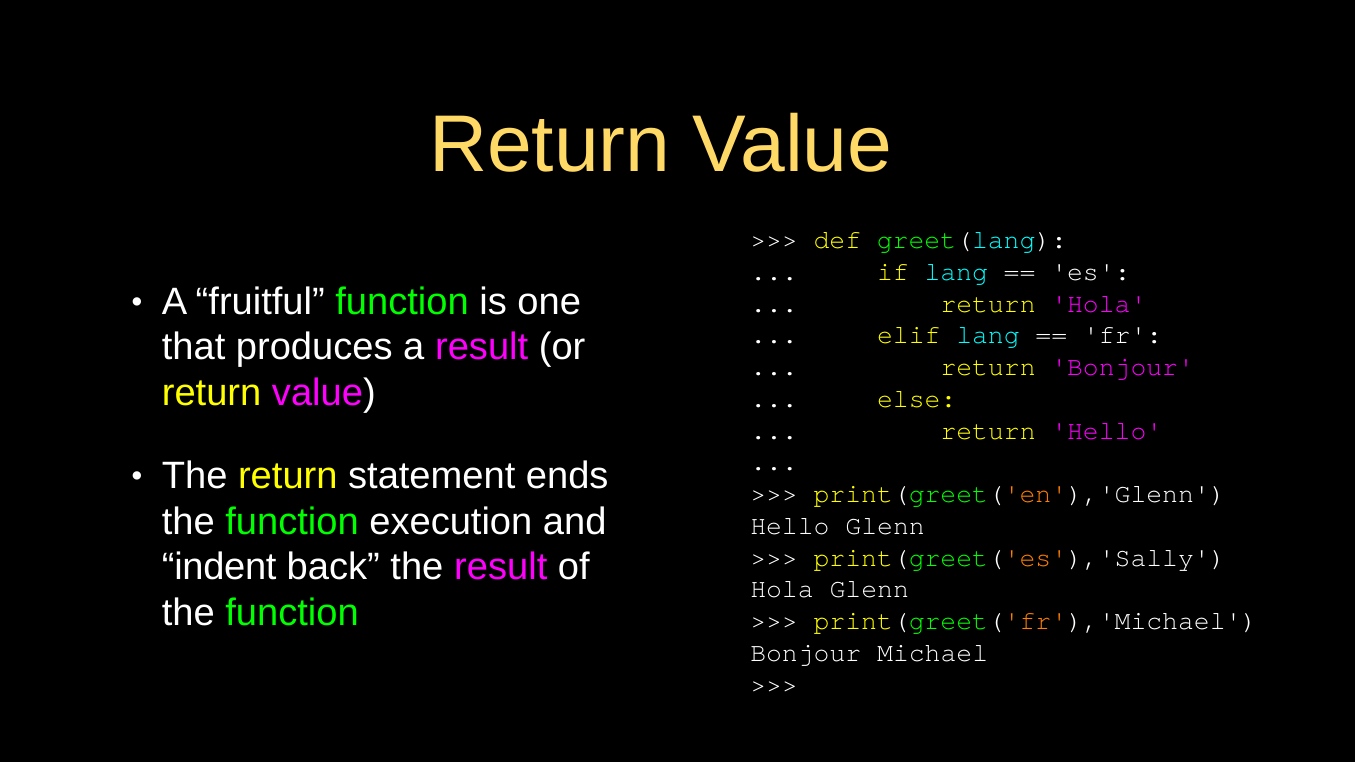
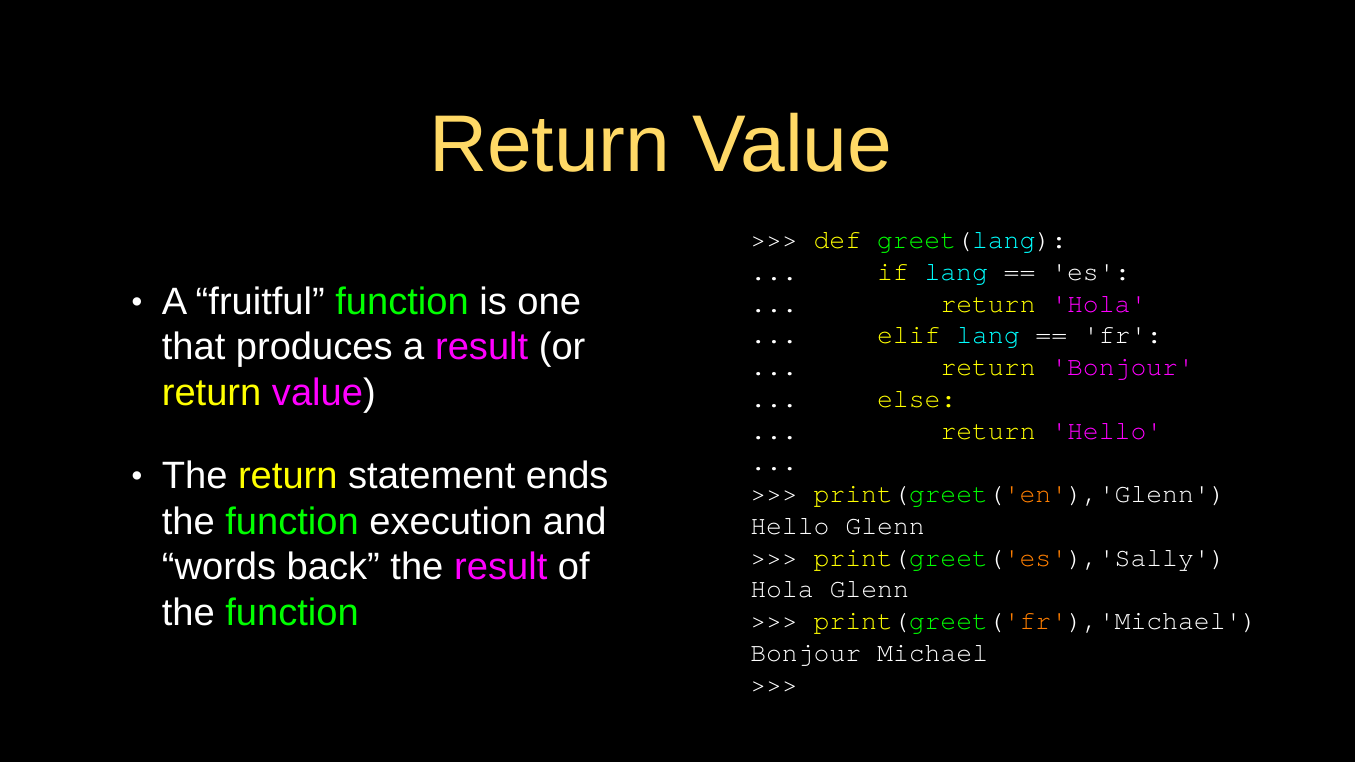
indent: indent -> words
